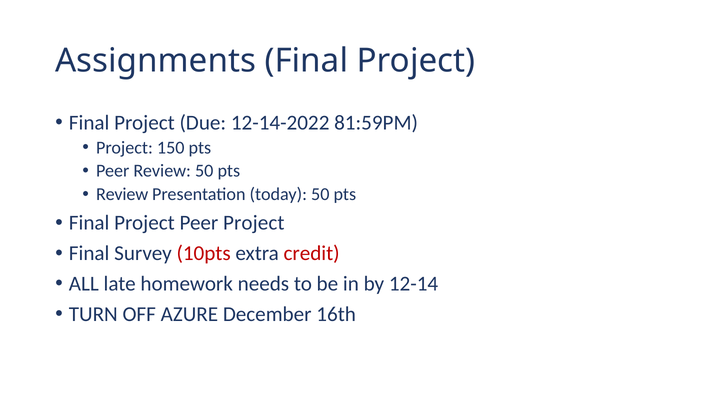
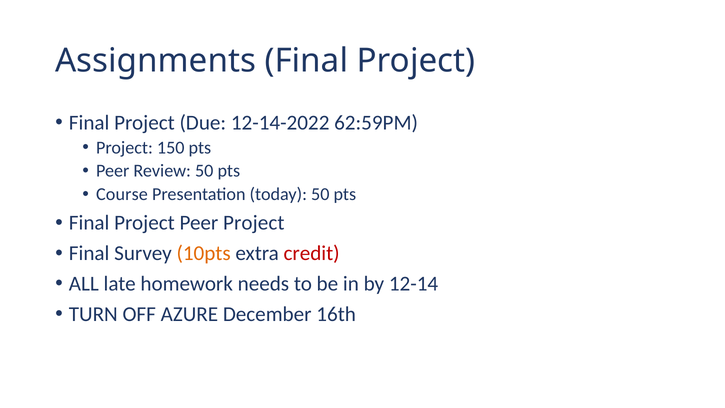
81:59PM: 81:59PM -> 62:59PM
Review at (122, 194): Review -> Course
10pts colour: red -> orange
